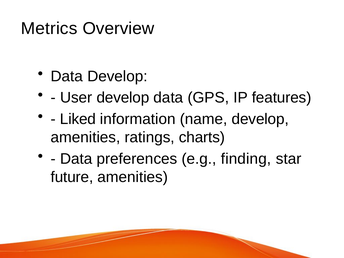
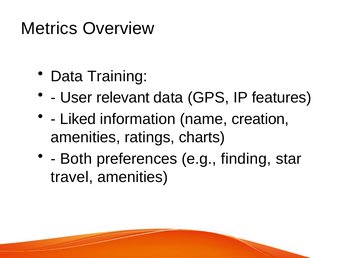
Data Develop: Develop -> Training
User develop: develop -> relevant
name develop: develop -> creation
Data at (76, 159): Data -> Both
future: future -> travel
